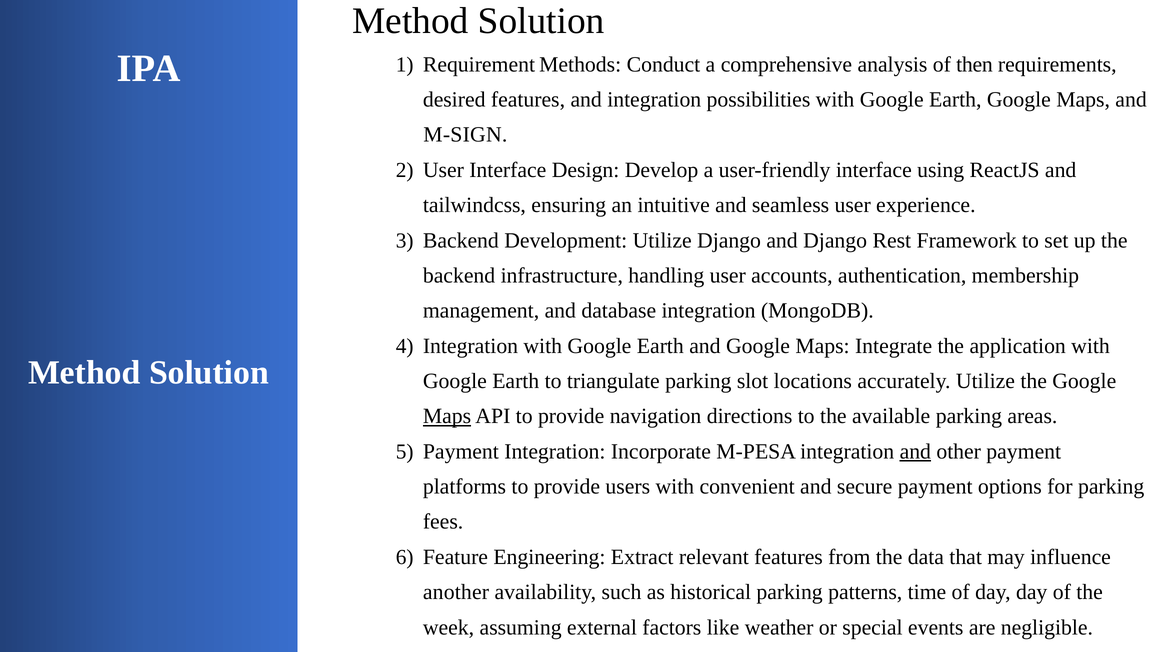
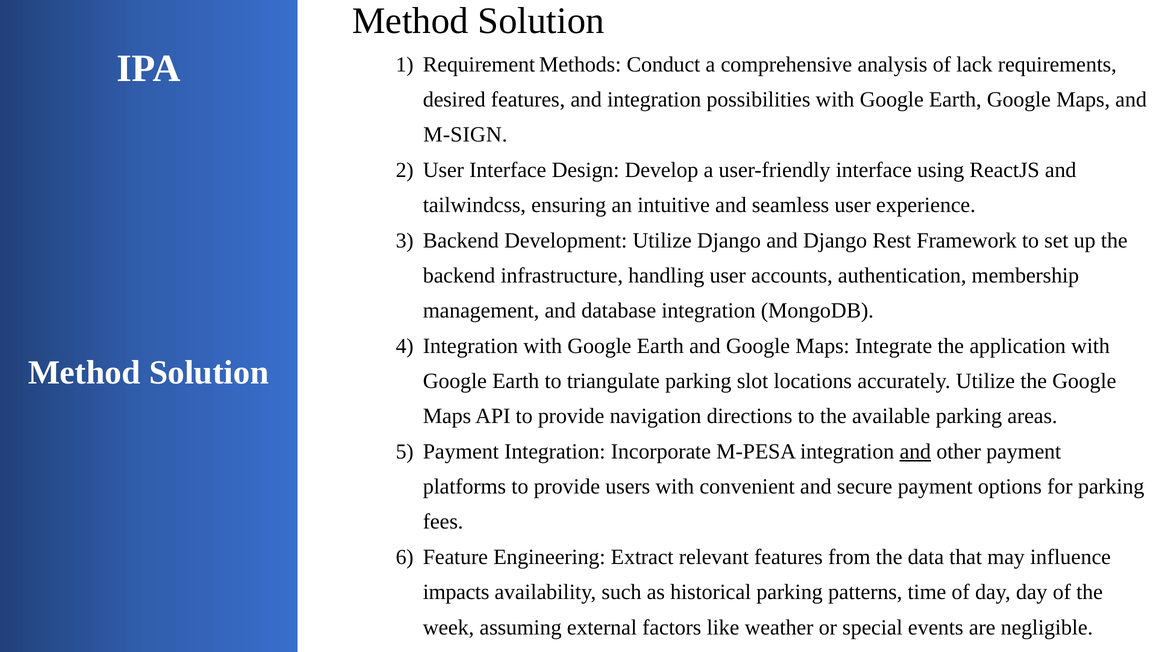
then: then -> lack
Maps at (447, 416) underline: present -> none
another: another -> impacts
